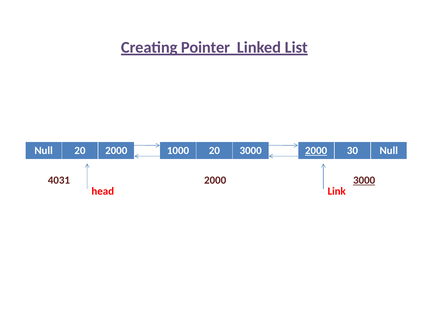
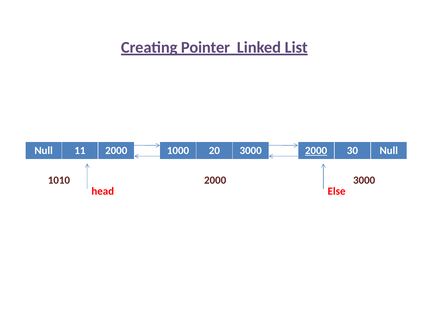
Null 20: 20 -> 11
4031: 4031 -> 1010
3000 at (364, 180) underline: present -> none
Link: Link -> Else
